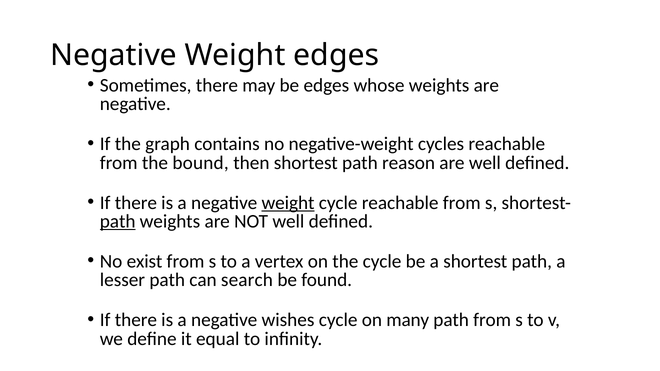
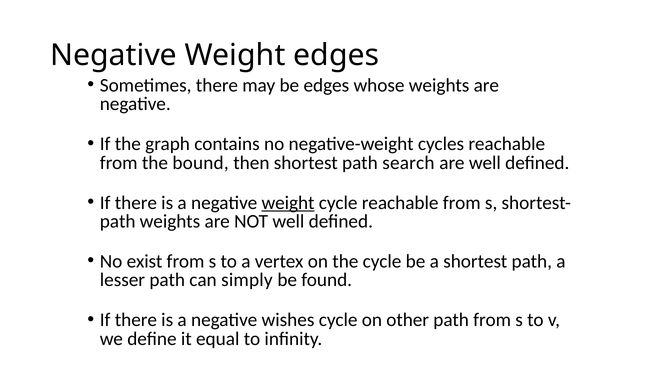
reason: reason -> search
path at (118, 222) underline: present -> none
search: search -> simply
many: many -> other
